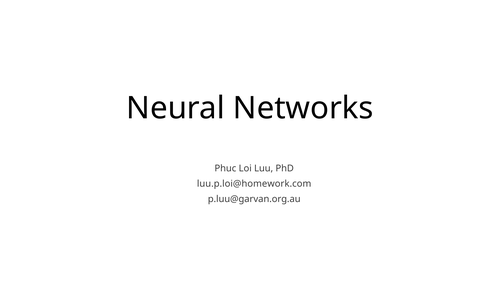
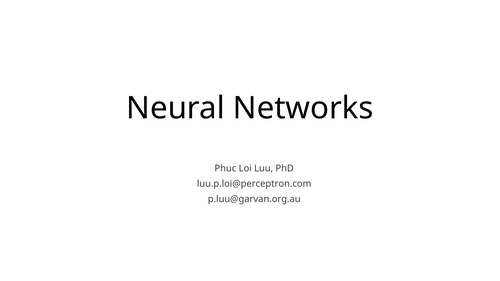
luu.p.loi@homework.com: luu.p.loi@homework.com -> luu.p.loi@perceptron.com
